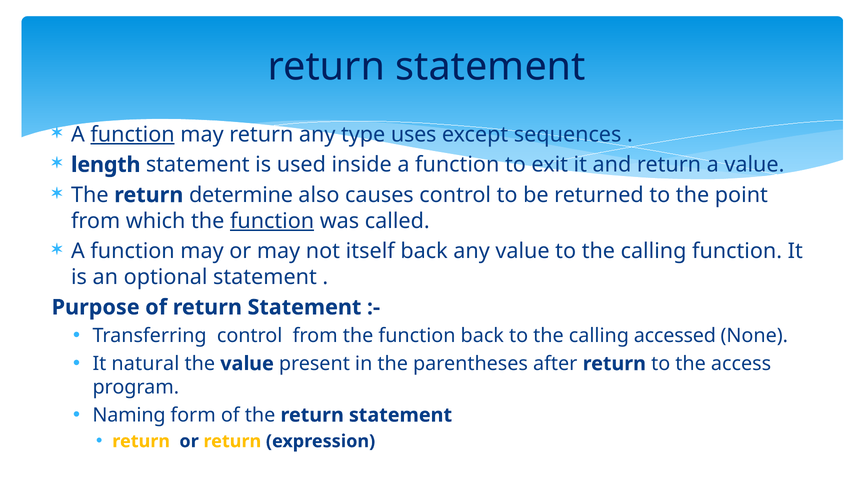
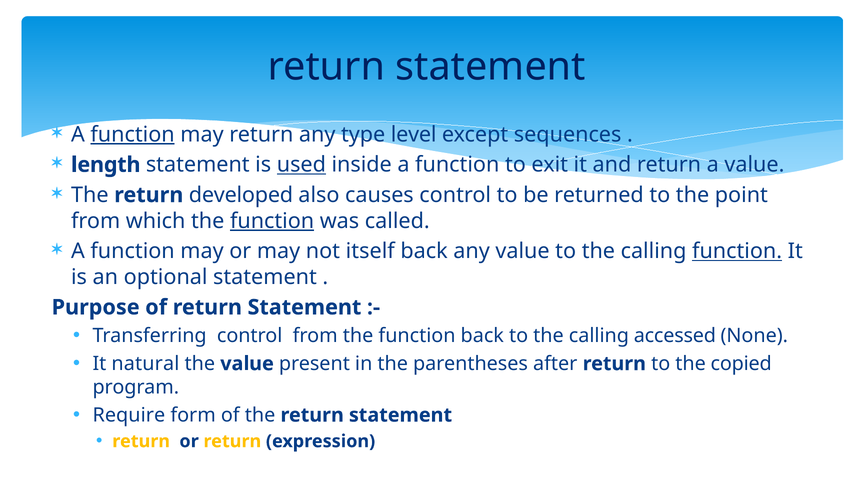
uses: uses -> level
used underline: none -> present
determine: determine -> developed
function at (737, 251) underline: none -> present
access: access -> copied
Naming: Naming -> Require
